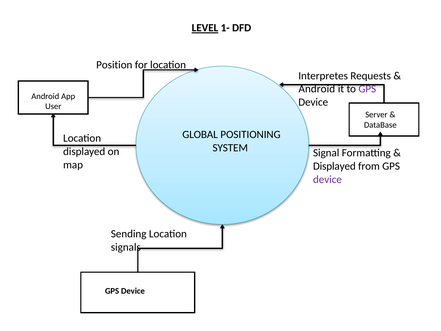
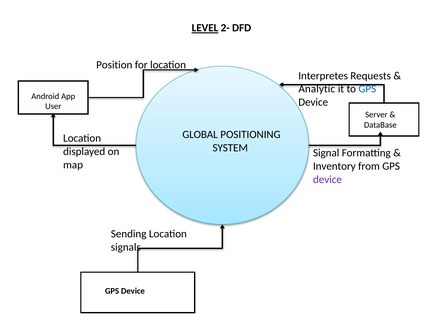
1-: 1- -> 2-
Android at (317, 89): Android -> Analytic
GPS at (367, 89) colour: purple -> blue
Displayed at (334, 166): Displayed -> Inventory
